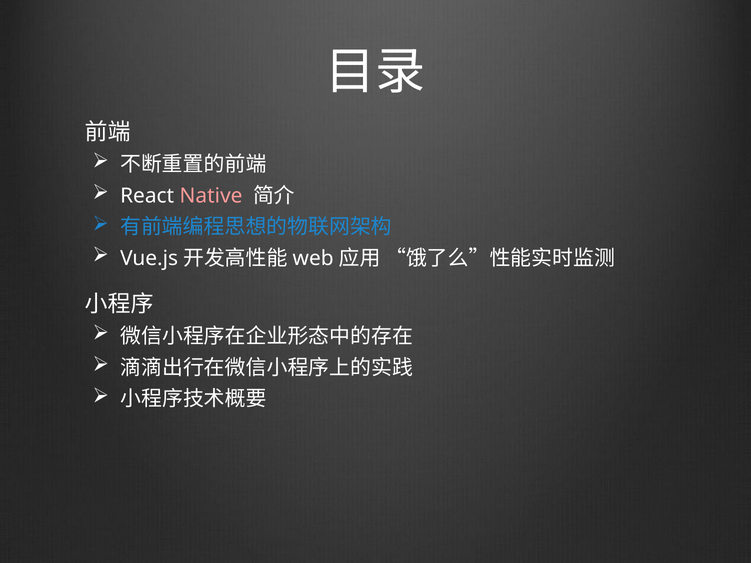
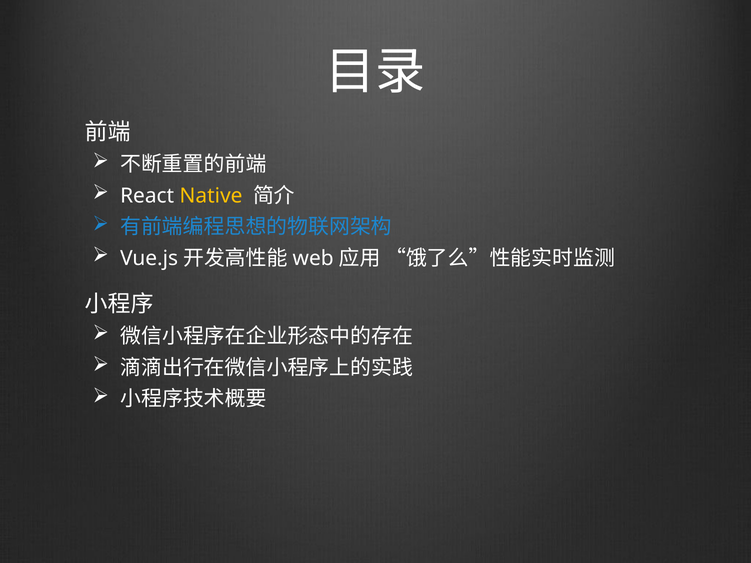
Native colour: pink -> yellow
